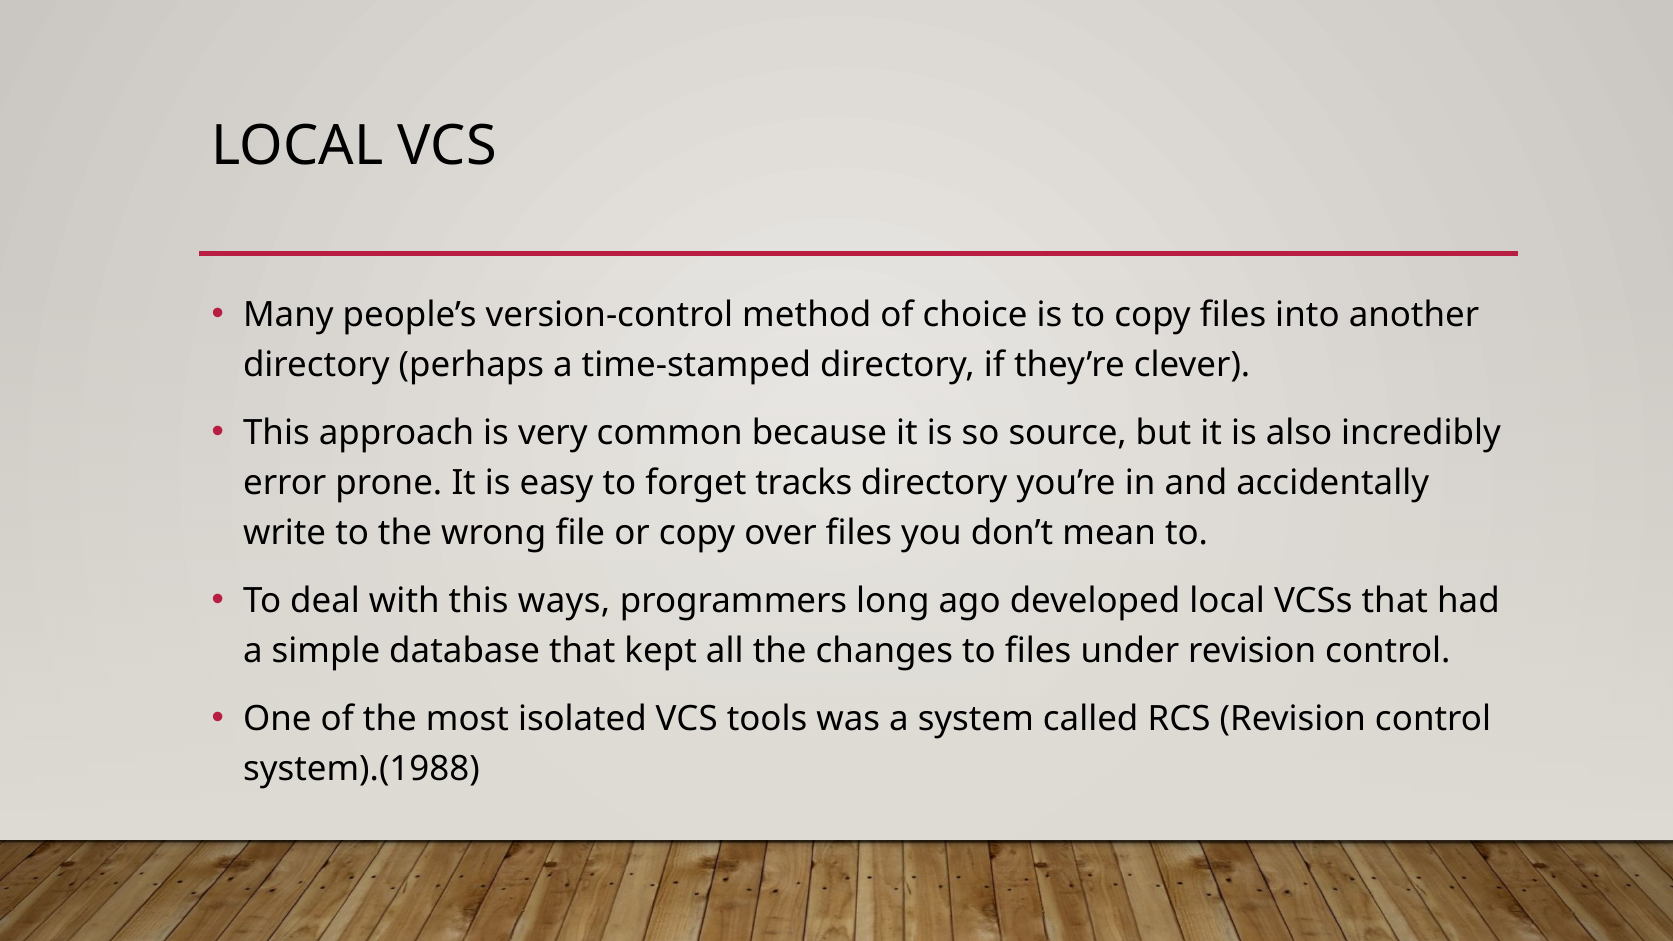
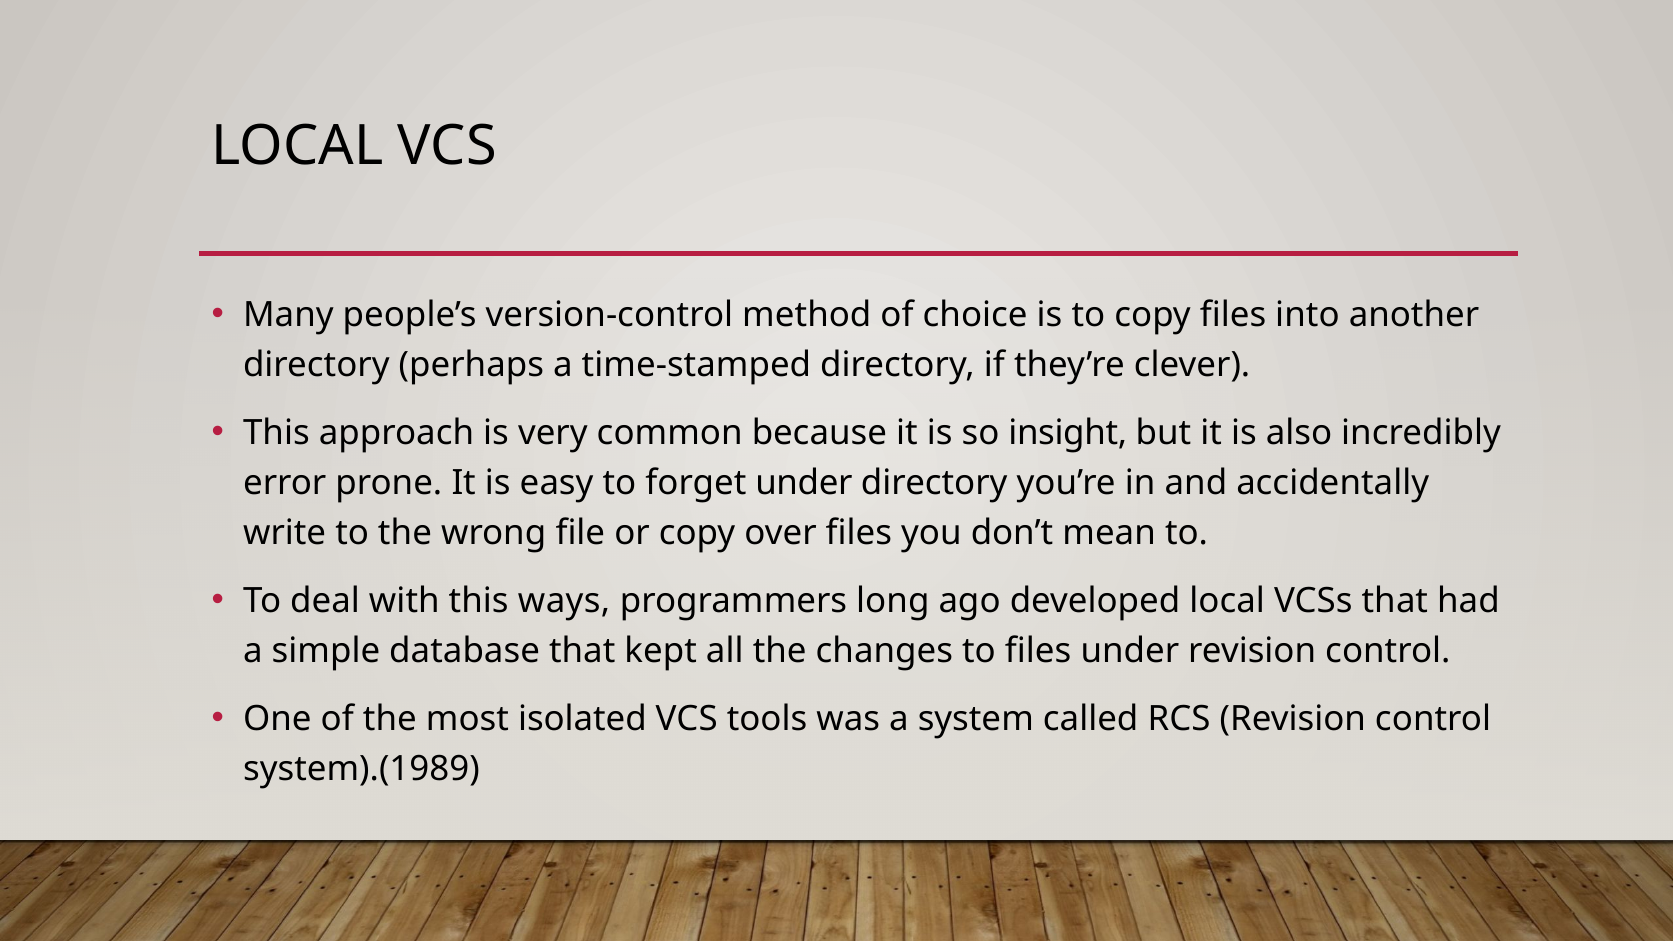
source: source -> insight
forget tracks: tracks -> under
system).(1988: system).(1988 -> system).(1989
